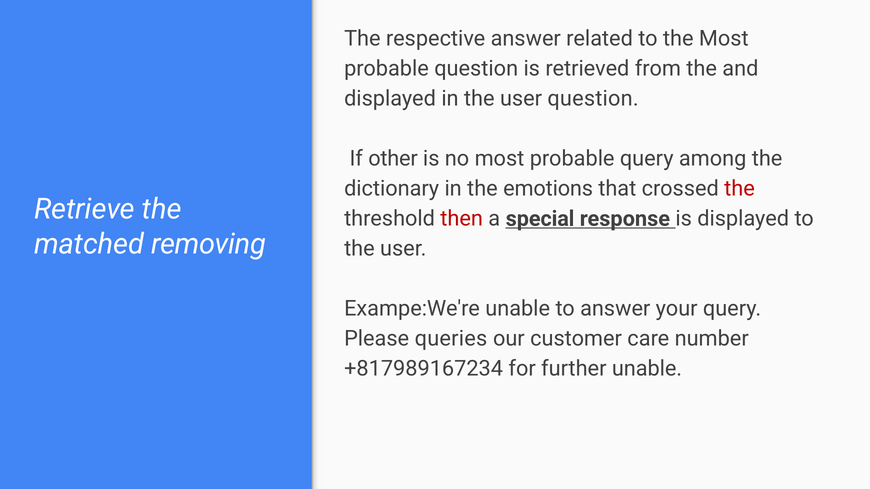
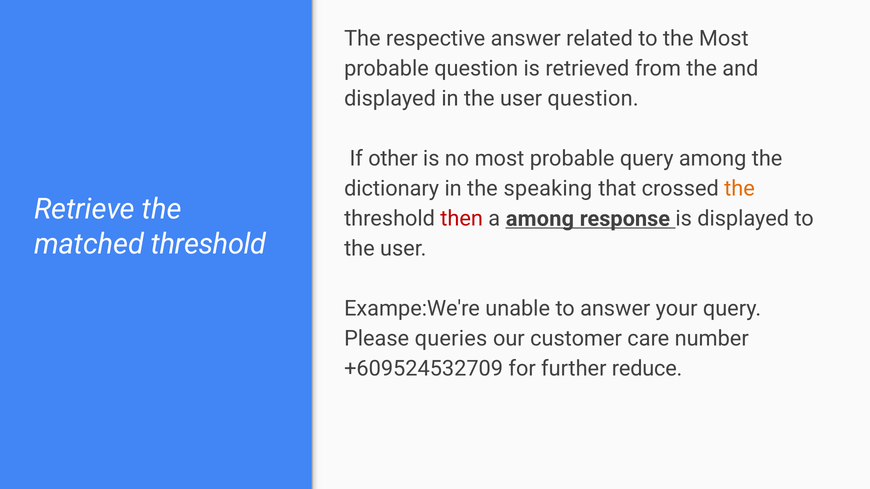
emotions: emotions -> speaking
the at (740, 189) colour: red -> orange
a special: special -> among
matched removing: removing -> threshold
+817989167234: +817989167234 -> +609524532709
further unable: unable -> reduce
